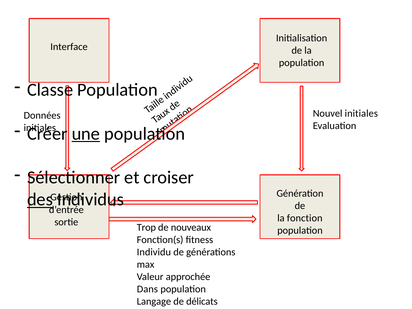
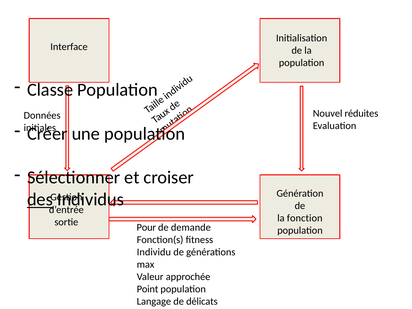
Nouvel initiales: initiales -> réduites
une underline: present -> none
Trop: Trop -> Pour
nouveaux: nouveaux -> demande
Dans: Dans -> Point
